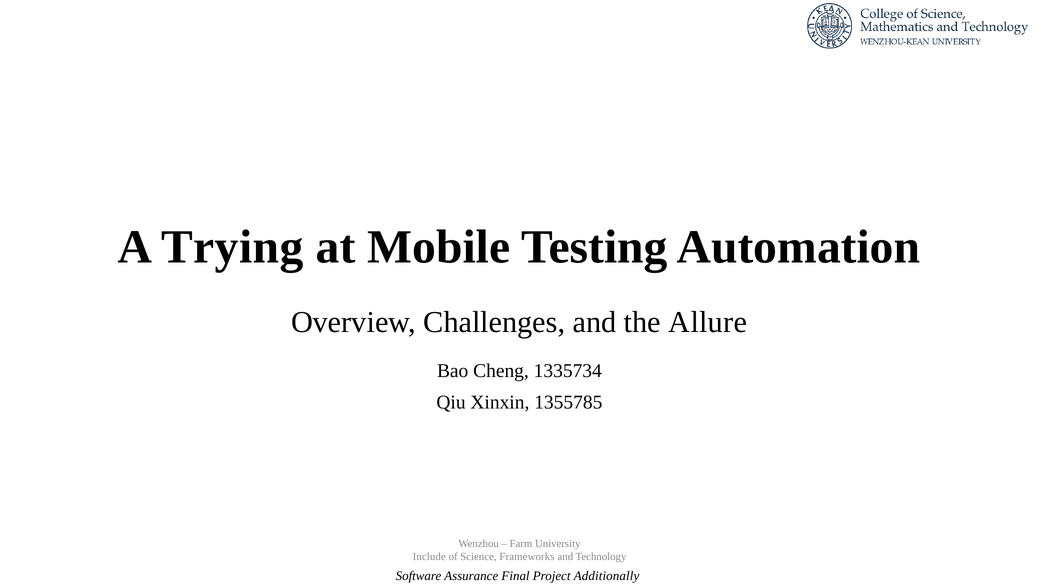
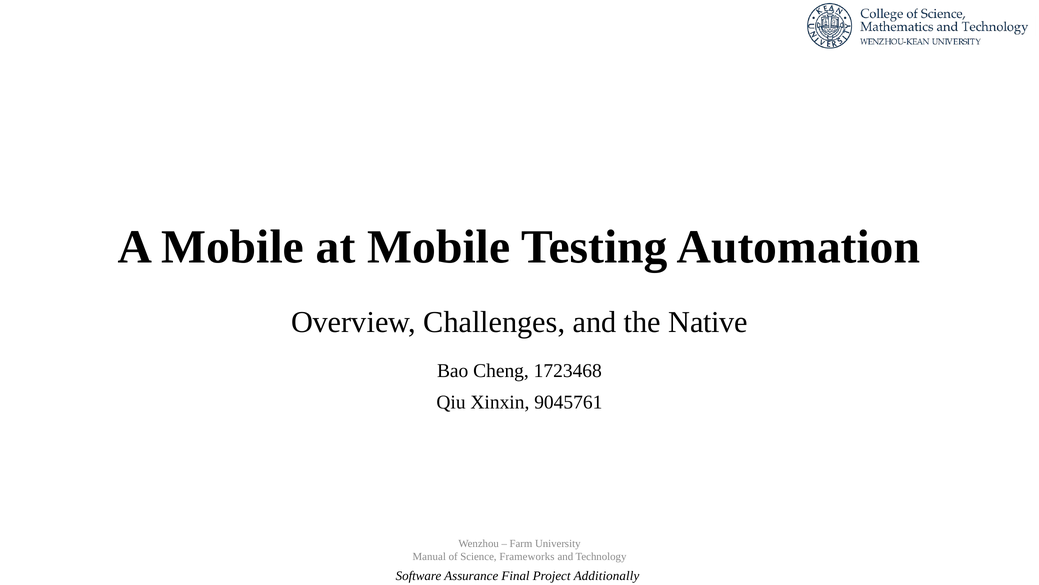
A Trying: Trying -> Mobile
Allure: Allure -> Native
1335734: 1335734 -> 1723468
1355785: 1355785 -> 9045761
Include: Include -> Manual
